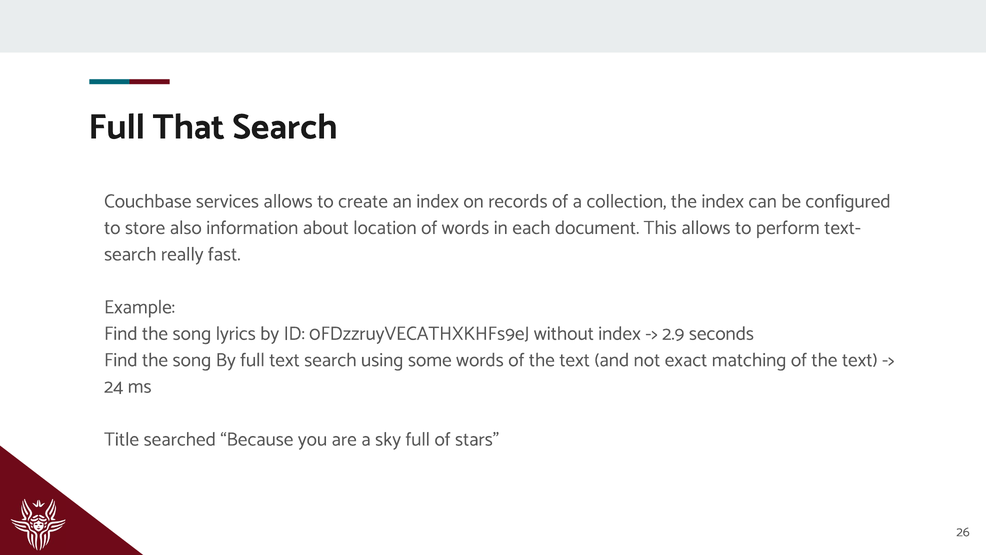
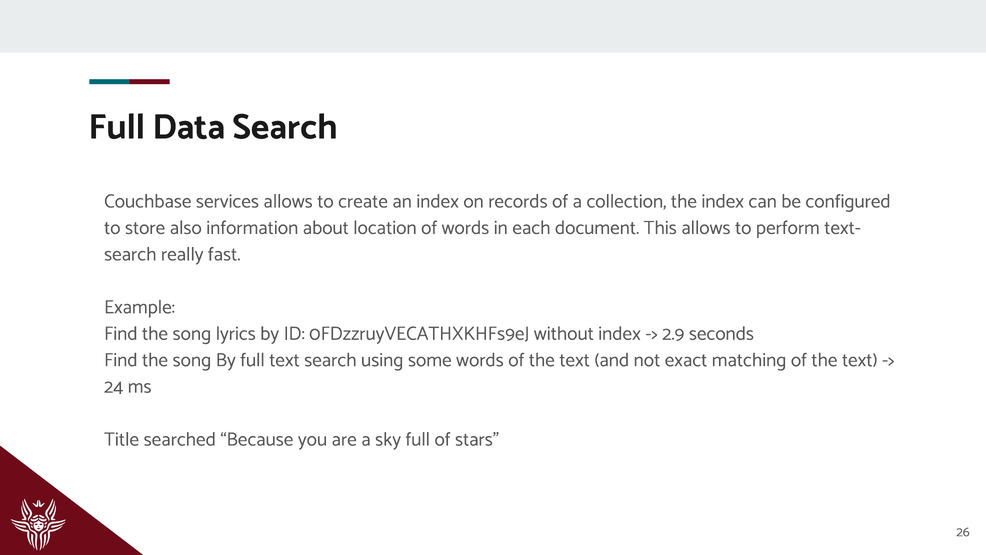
That: That -> Data
